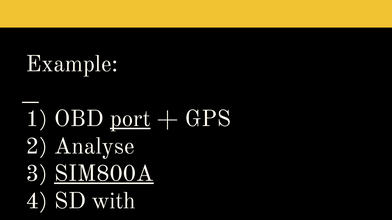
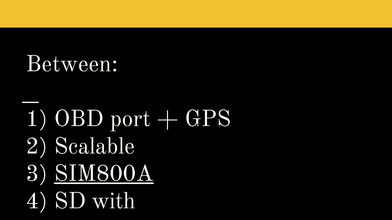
Example: Example -> Between
port underline: present -> none
Analyse: Analyse -> Scalable
